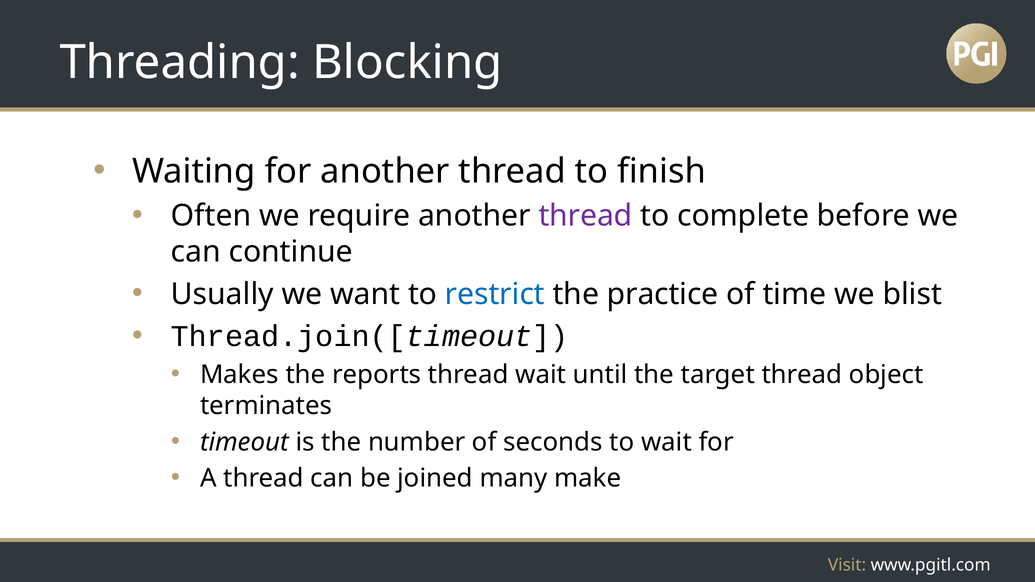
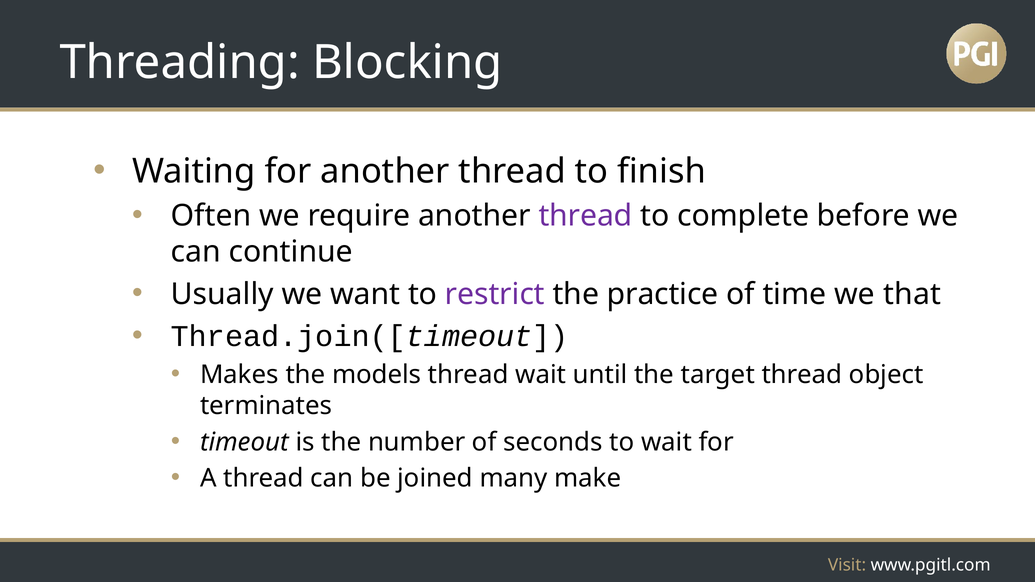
restrict colour: blue -> purple
blist: blist -> that
reports: reports -> models
